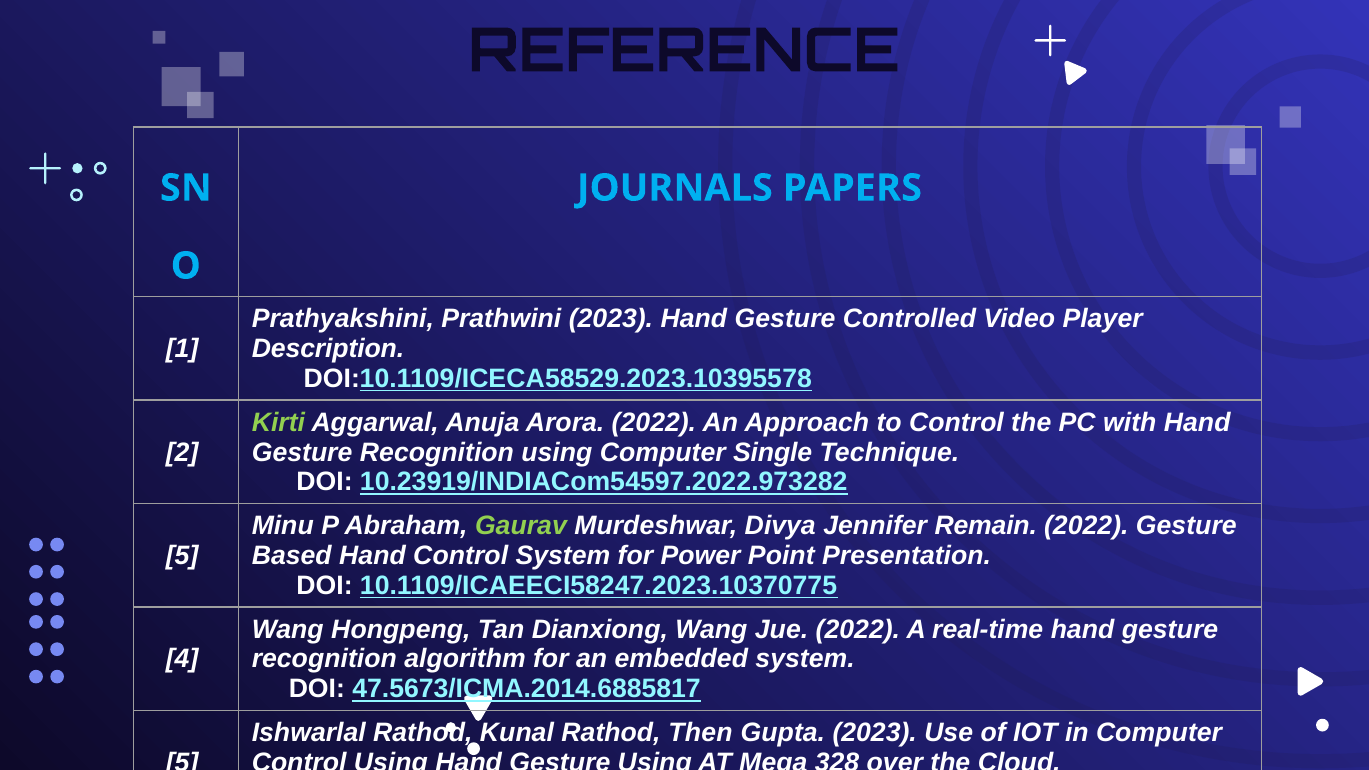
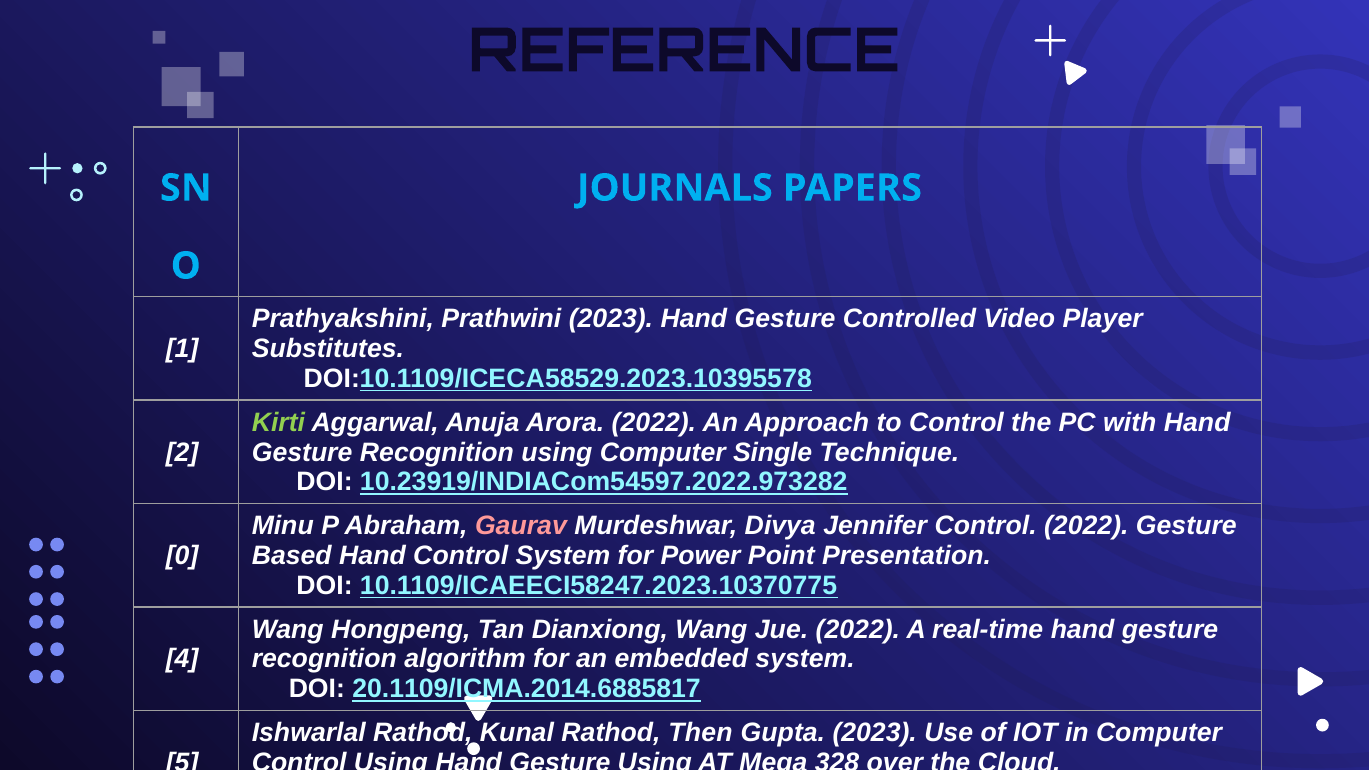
Description: Description -> Substitutes
Gaurav colour: light green -> pink
Jennifer Remain: Remain -> Control
5 at (182, 556): 5 -> 0
47.5673/ICMA.2014.6885817: 47.5673/ICMA.2014.6885817 -> 20.1109/ICMA.2014.6885817
